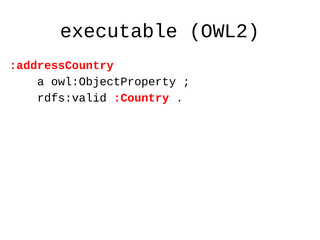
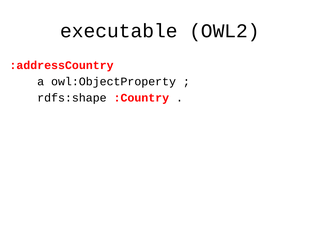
rdfs:valid: rdfs:valid -> rdfs:shape
